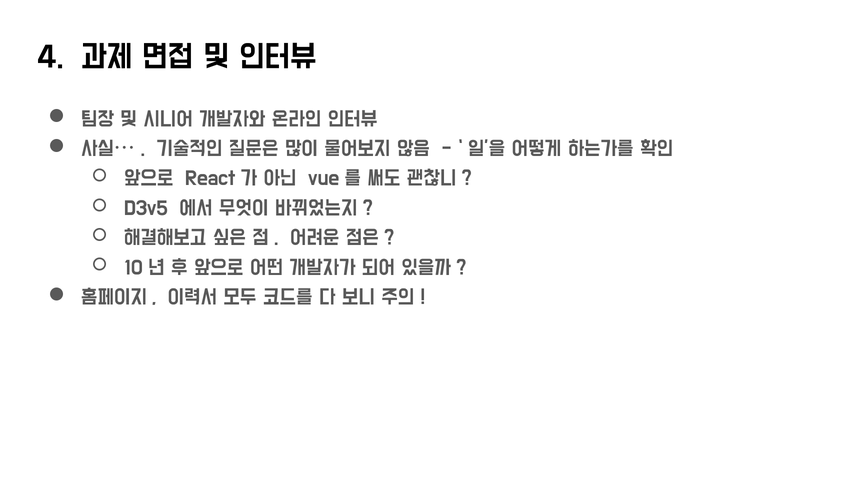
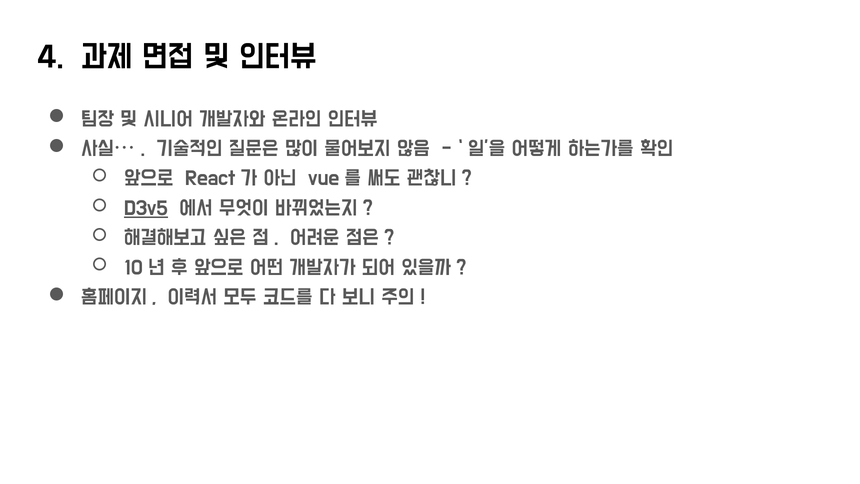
D3v5 underline: none -> present
